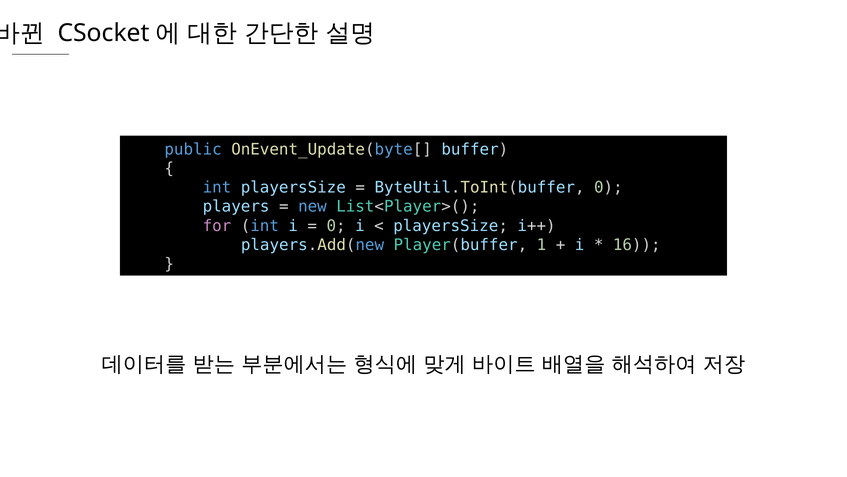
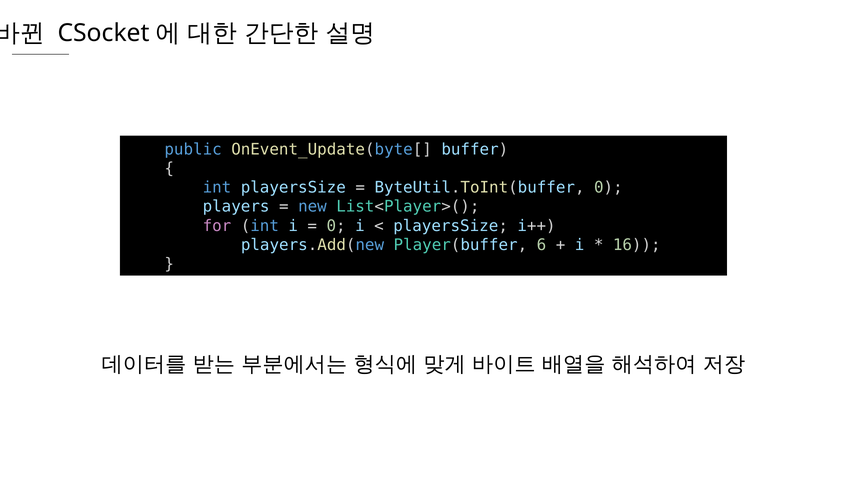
1: 1 -> 6
